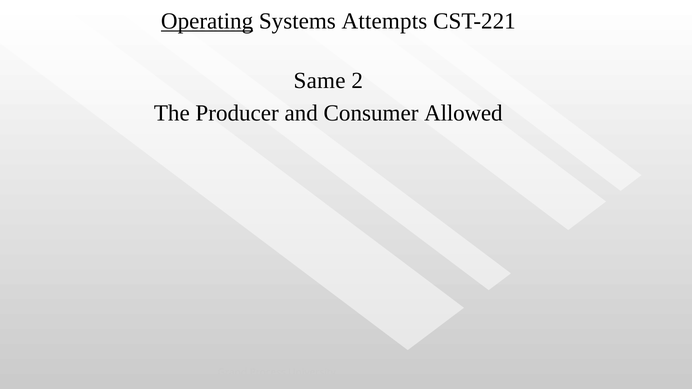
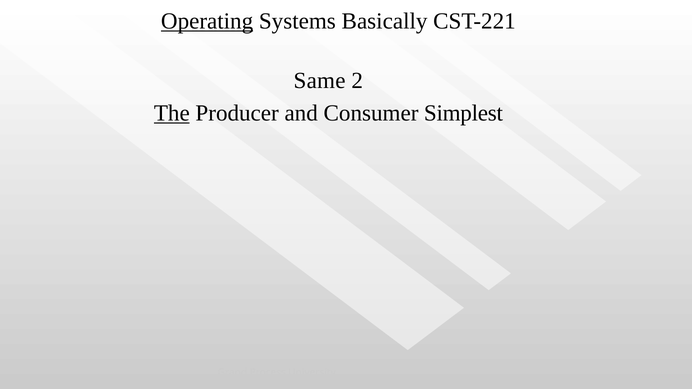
Attempts: Attempts -> Basically
The underline: none -> present
Allowed: Allowed -> Simplest
